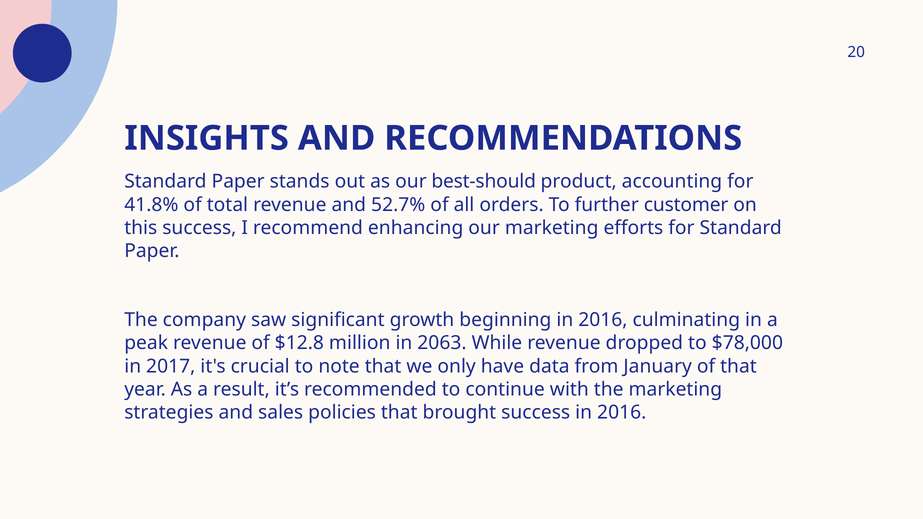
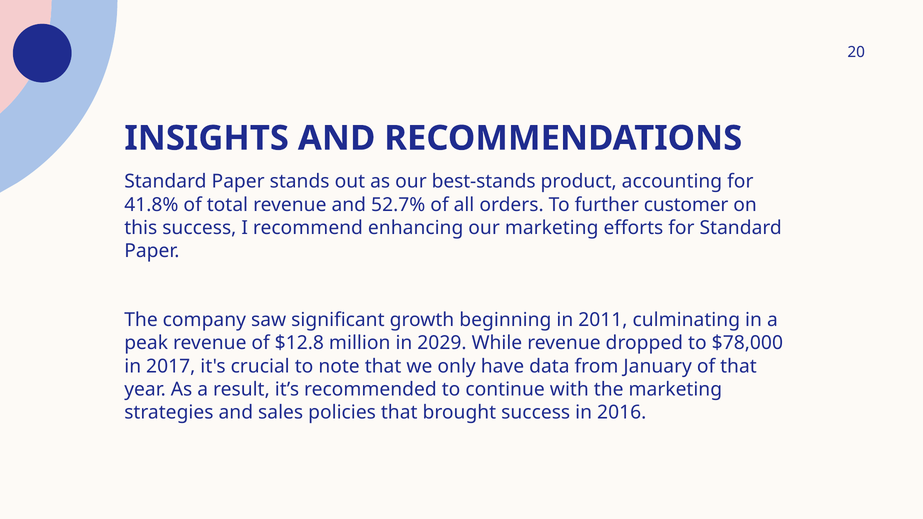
best-should: best-should -> best-stands
beginning in 2016: 2016 -> 2011
2063: 2063 -> 2029
